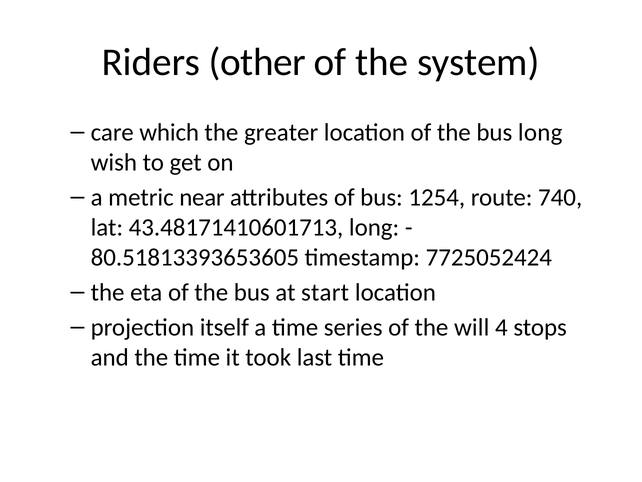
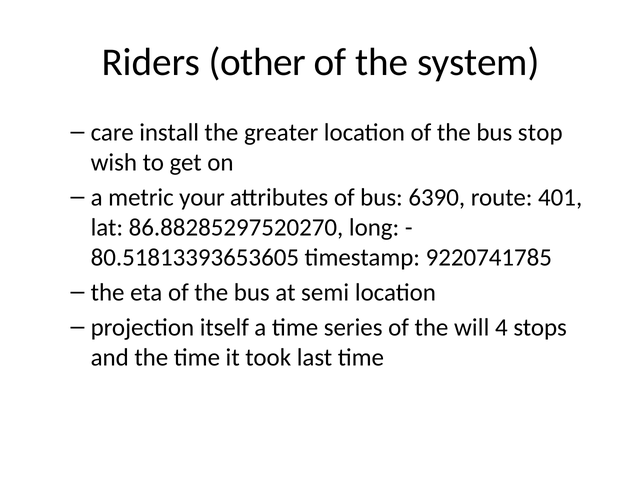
which: which -> install
bus long: long -> stop
near: near -> your
1254: 1254 -> 6390
740: 740 -> 401
43.48171410601713: 43.48171410601713 -> 86.88285297520270
7725052424: 7725052424 -> 9220741785
start: start -> semi
